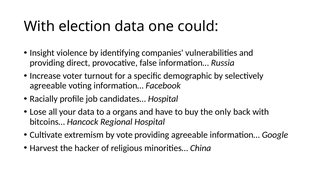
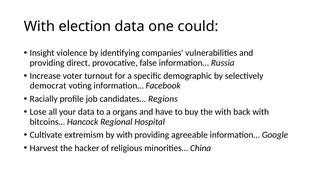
agreeable at (48, 86): agreeable -> democrat
candidates… Hospital: Hospital -> Regions
the only: only -> with
by vote: vote -> with
